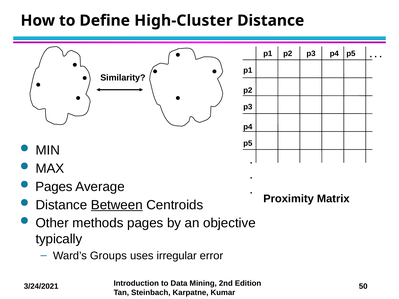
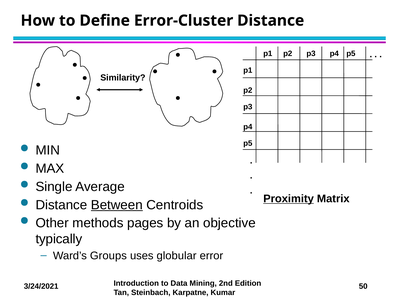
High-Cluster: High-Cluster -> Error-Cluster
Pages at (54, 187): Pages -> Single
Proximity underline: none -> present
irregular: irregular -> globular
